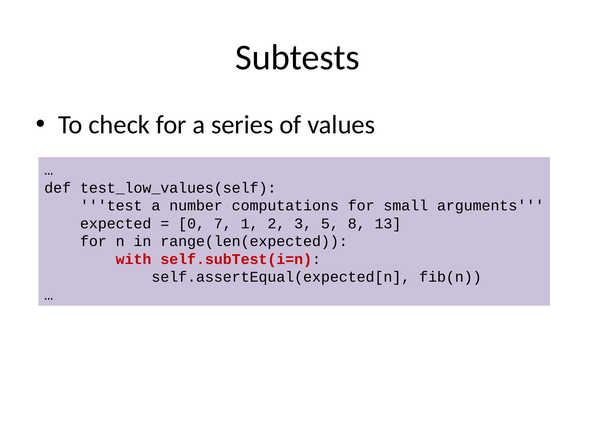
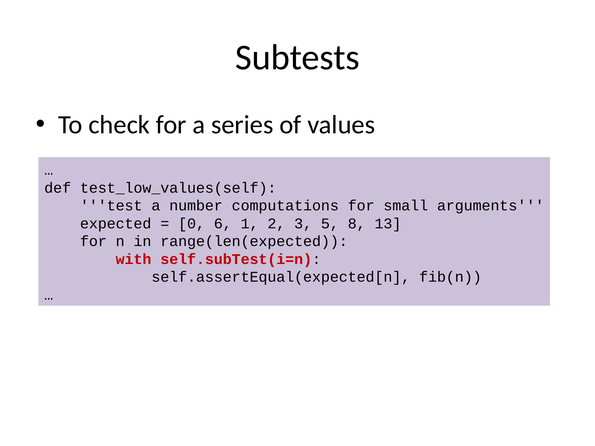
7: 7 -> 6
